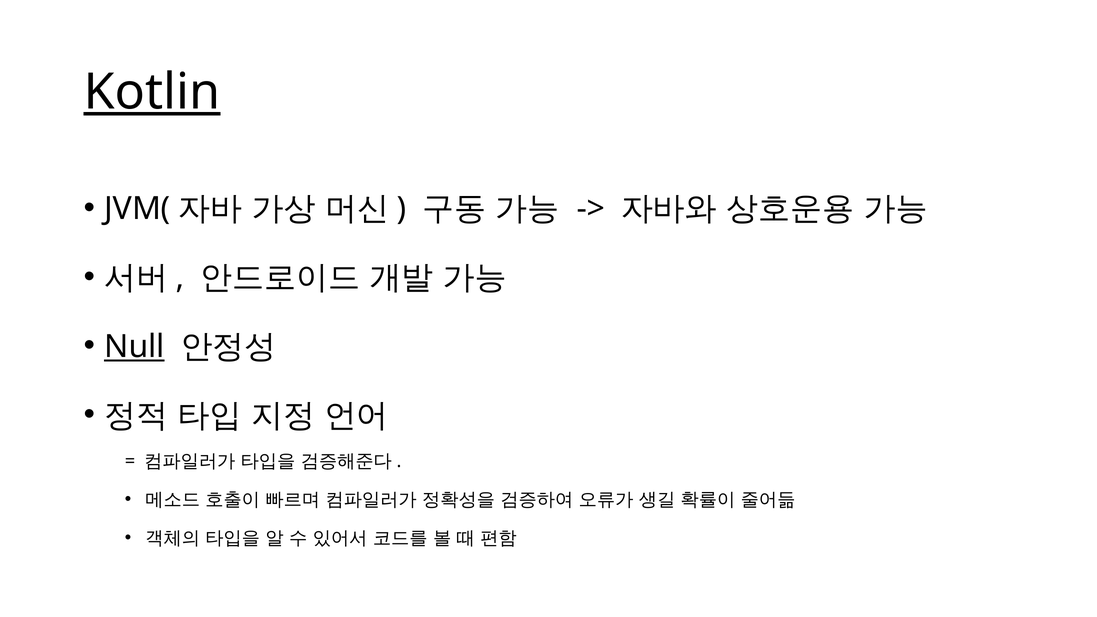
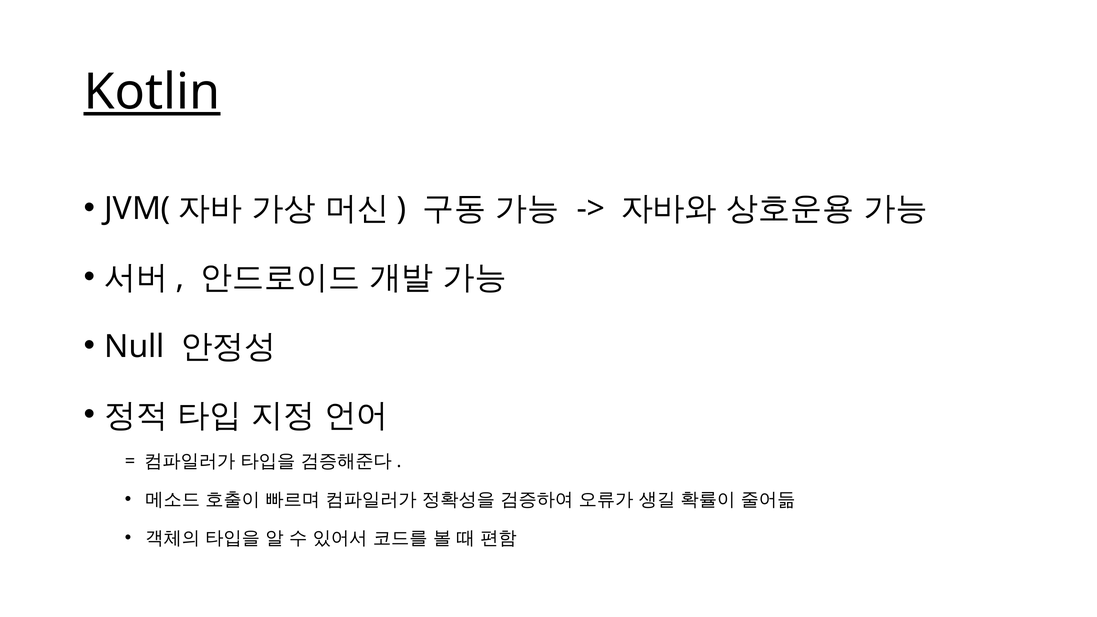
Null underline: present -> none
